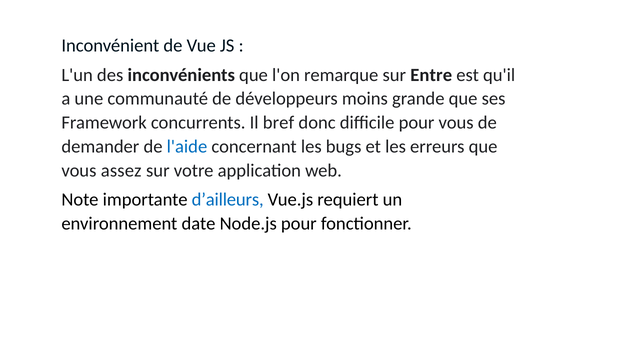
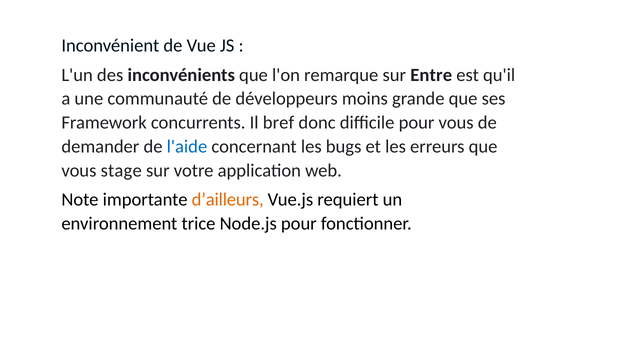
assez: assez -> stage
d’ailleurs colour: blue -> orange
date: date -> trice
